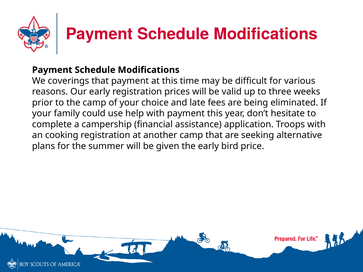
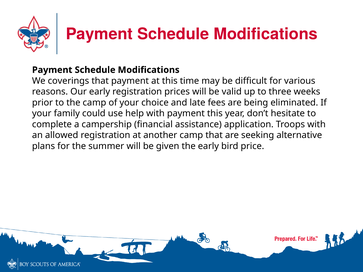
cooking: cooking -> allowed
